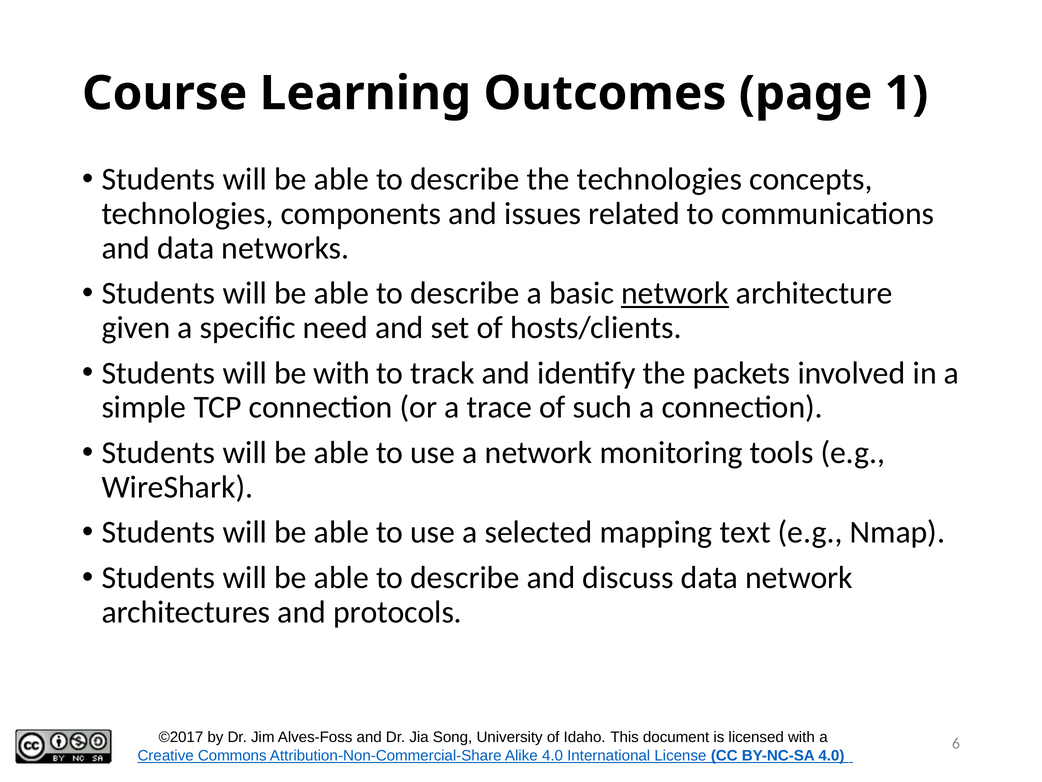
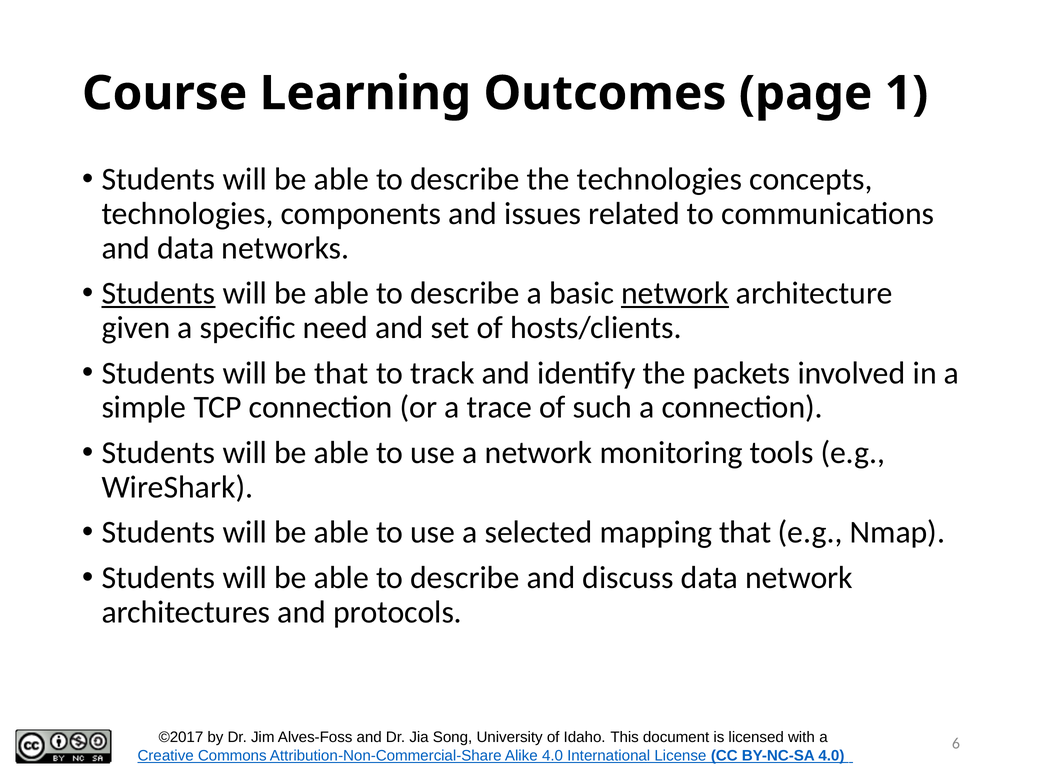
Students at (159, 293) underline: none -> present
be with: with -> that
mapping text: text -> that
